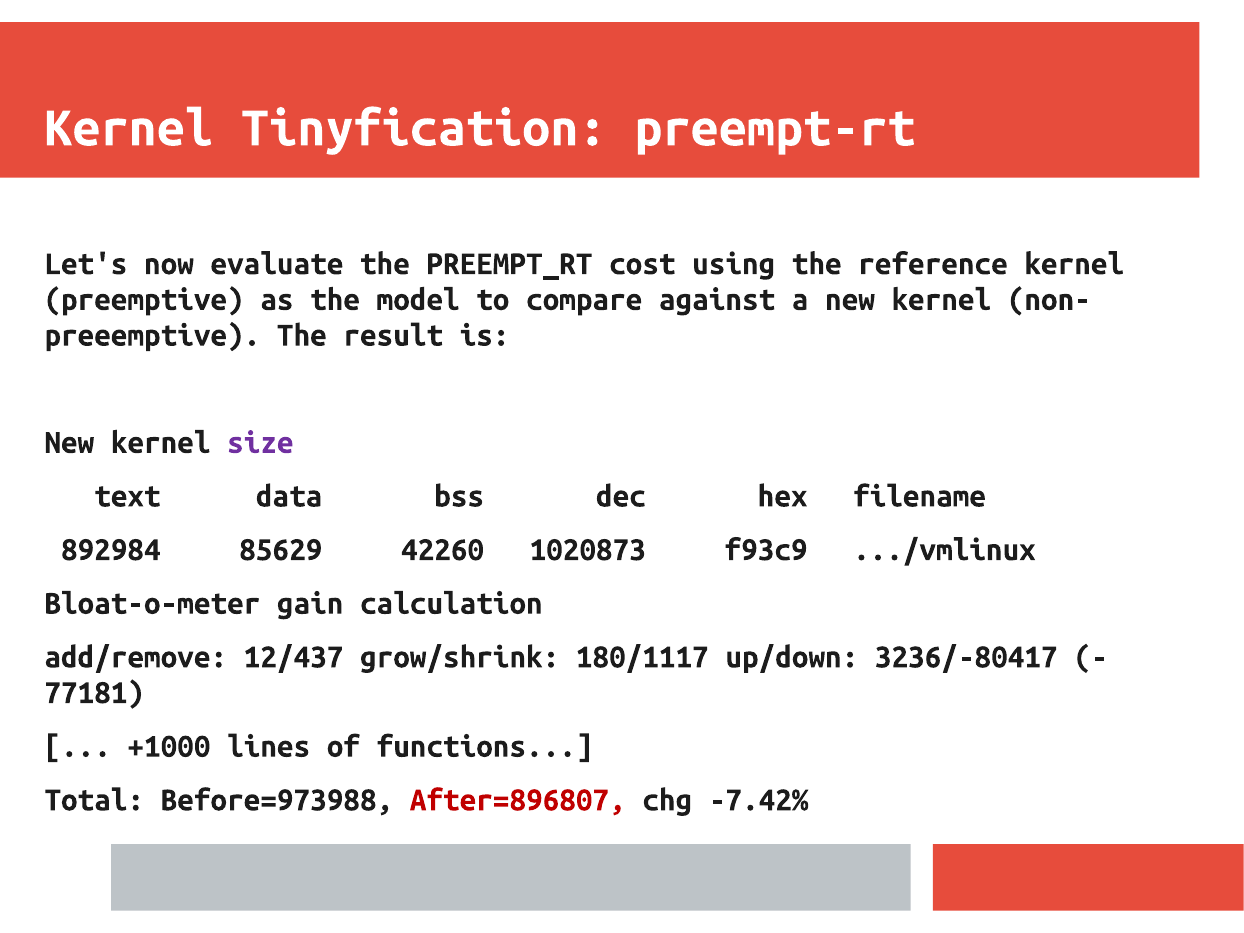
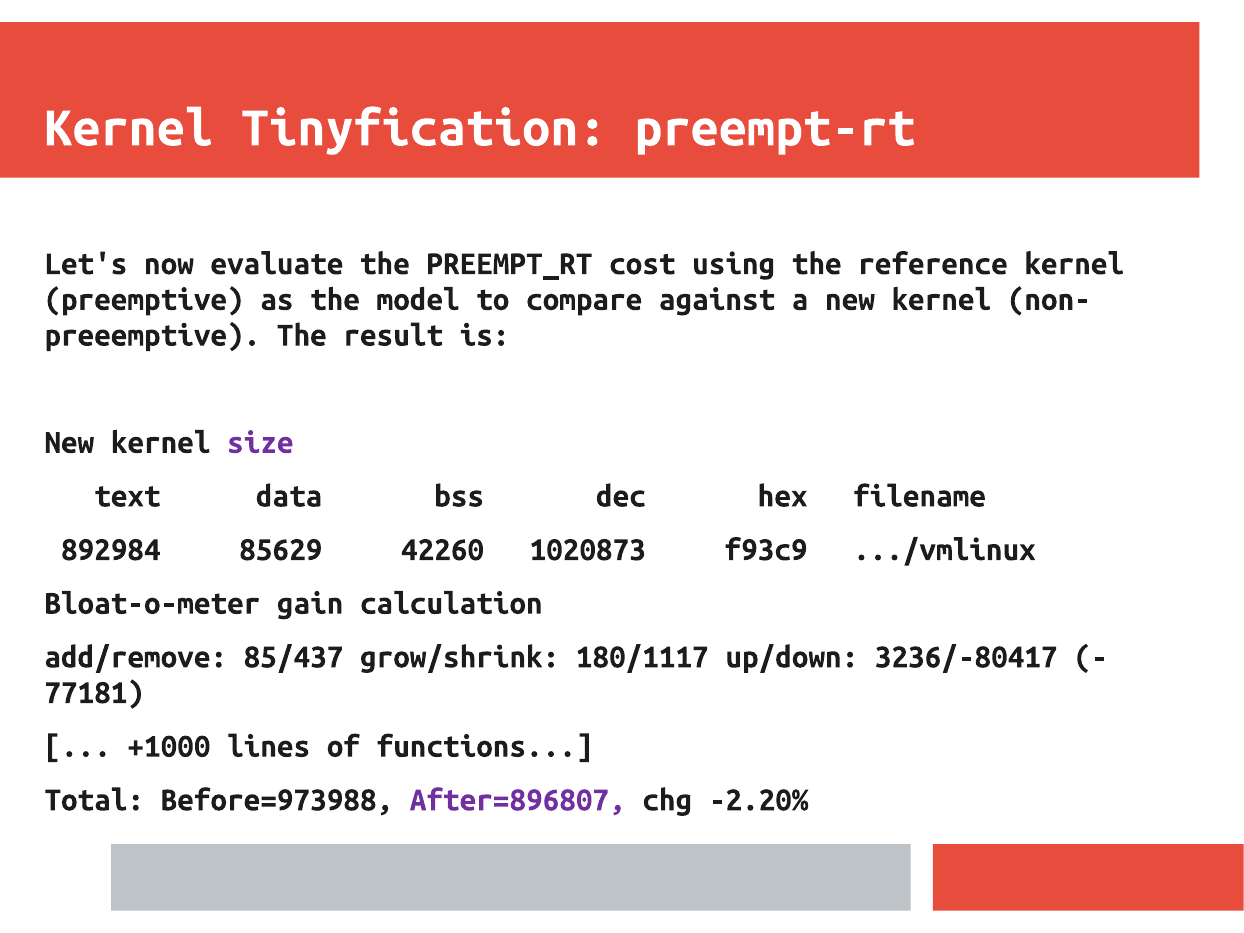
12/437: 12/437 -> 85/437
After=896807 colour: red -> purple
-7.42%: -7.42% -> -2.20%
